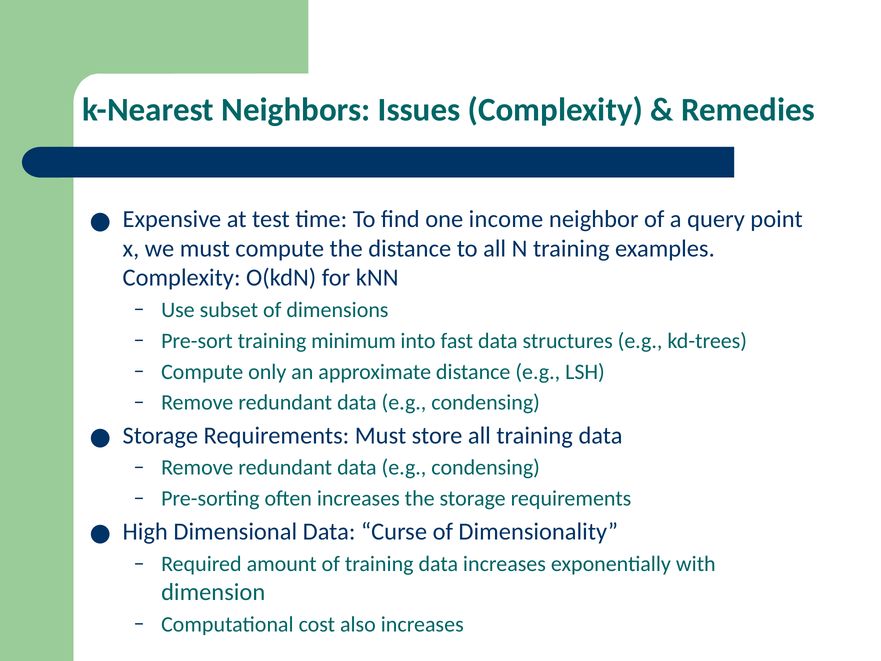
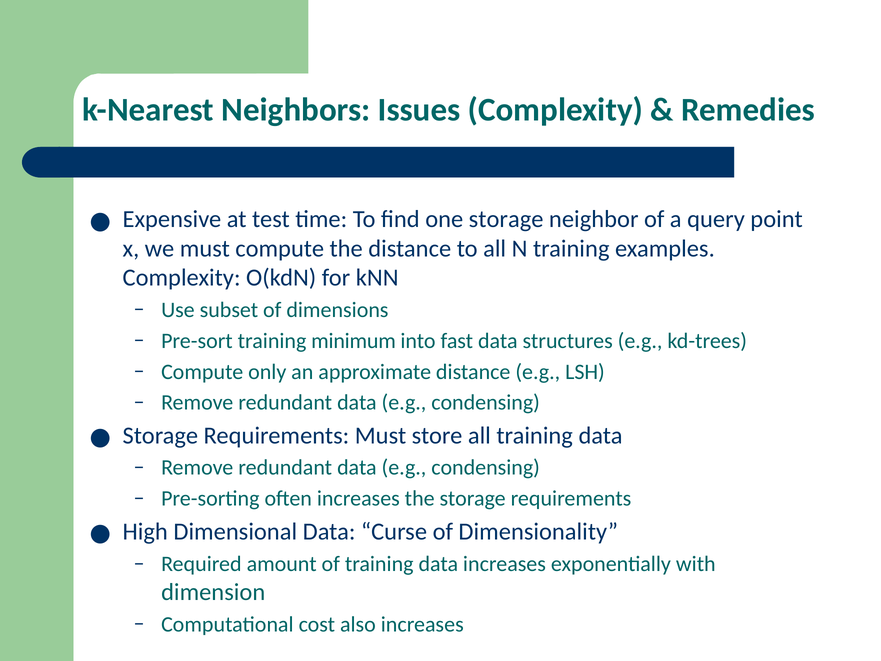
one income: income -> storage
